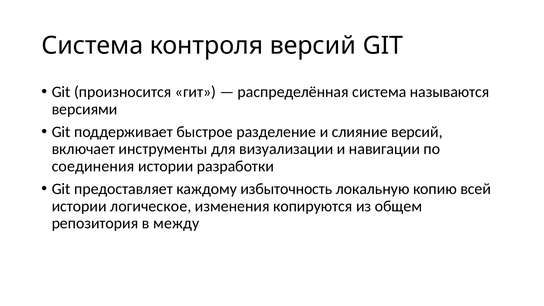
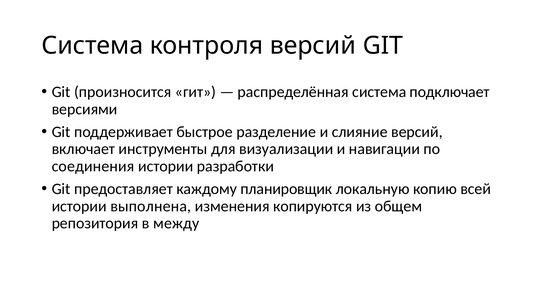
называются: называются -> подключает
избыточность: избыточность -> планировщик
логическое: логическое -> выполнена
